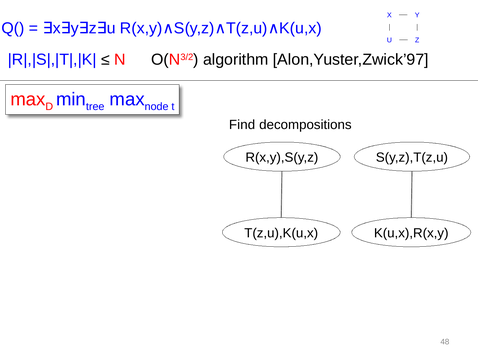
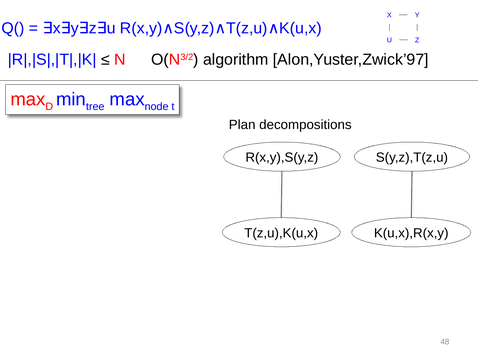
Find: Find -> Plan
